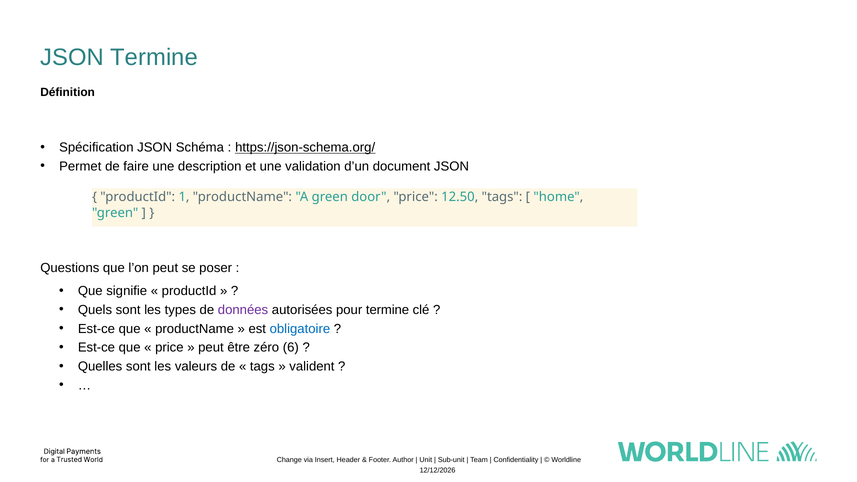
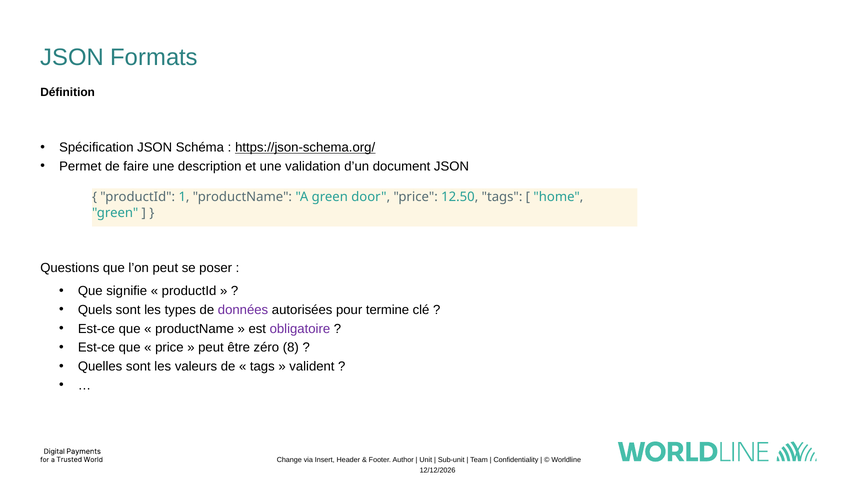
JSON Termine: Termine -> Formats
obligatoire colour: blue -> purple
6: 6 -> 8
